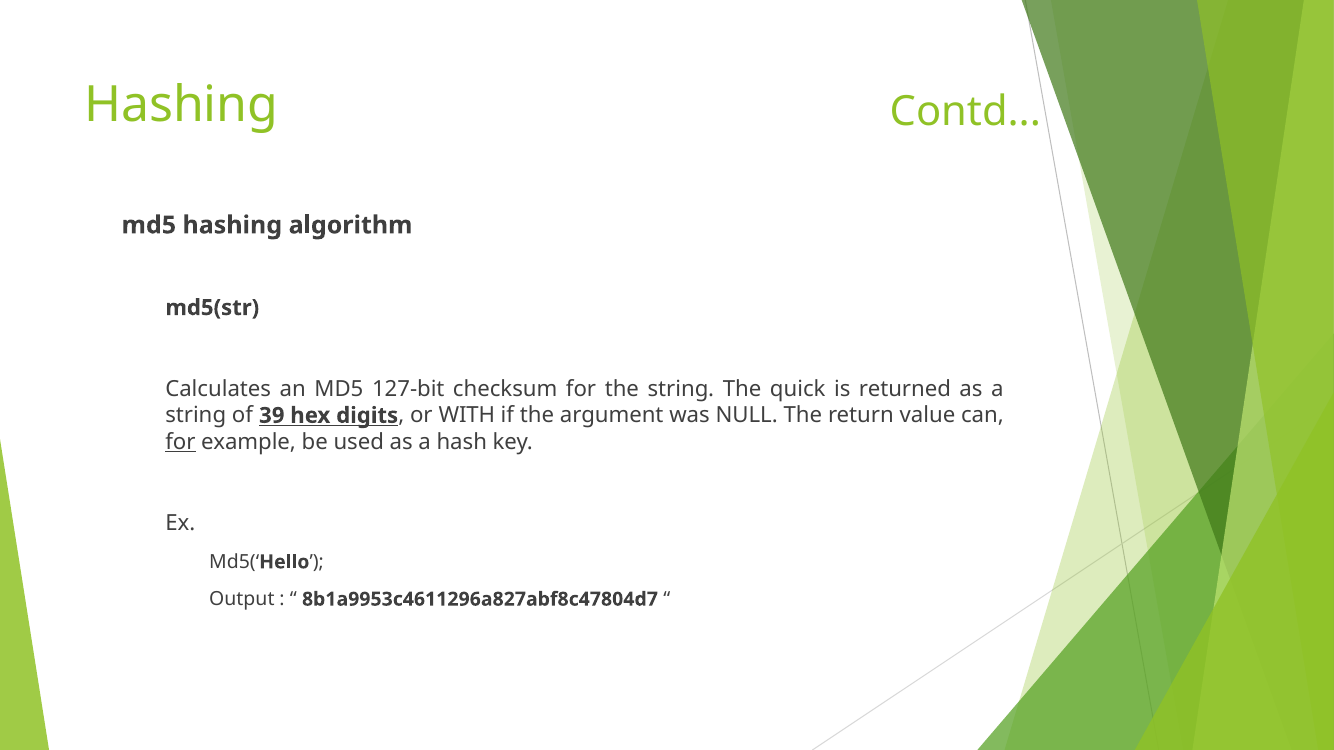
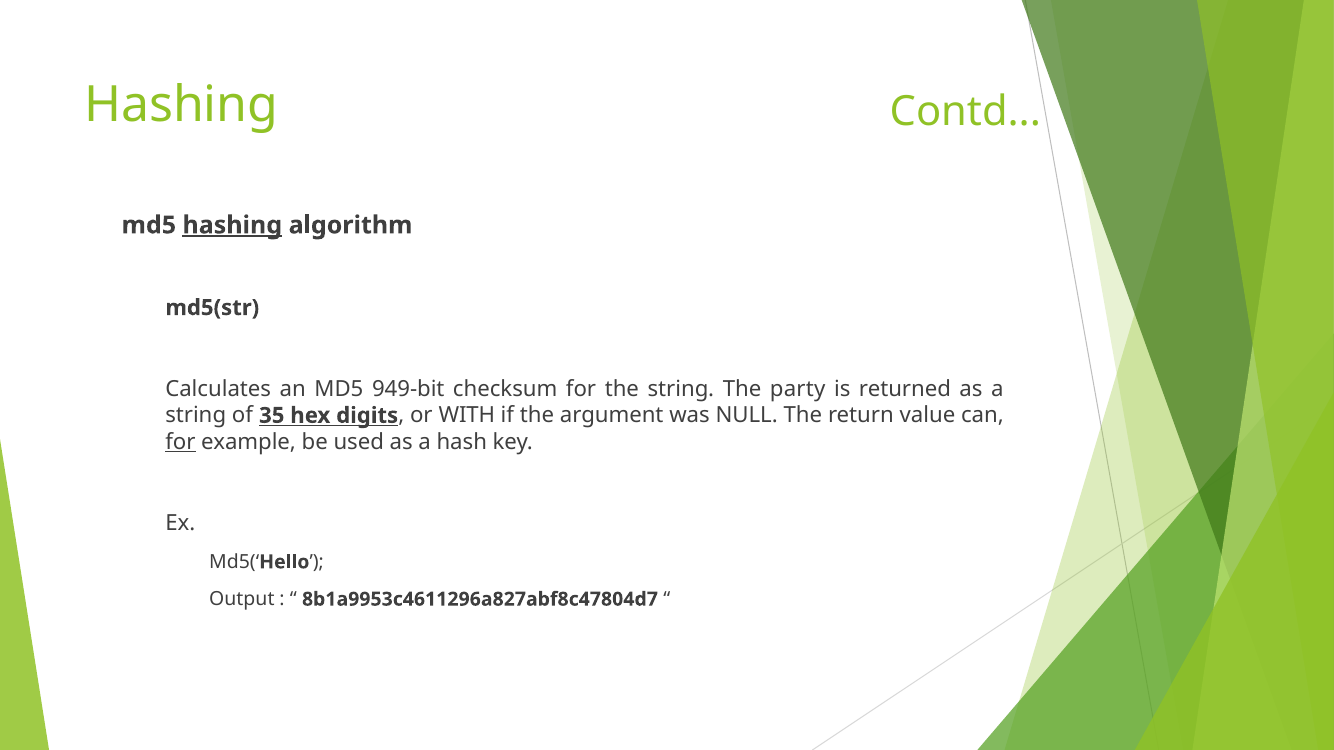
hashing at (232, 225) underline: none -> present
127-bit: 127-bit -> 949-bit
quick: quick -> party
39: 39 -> 35
